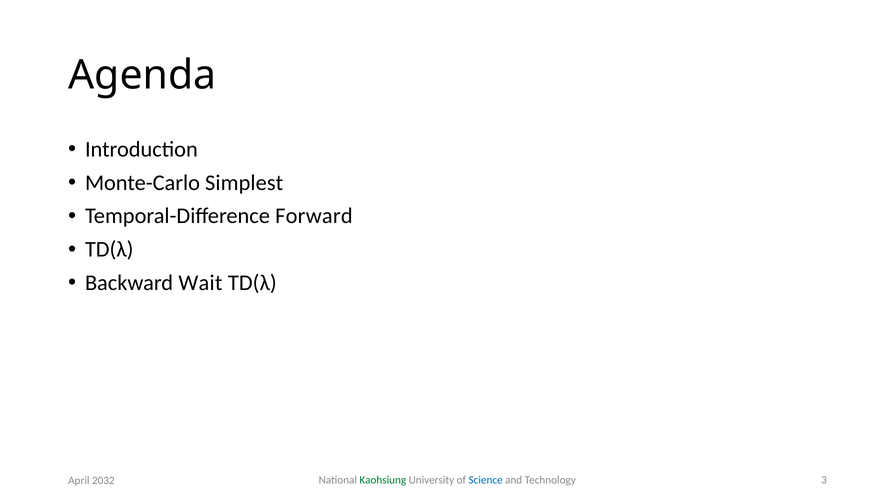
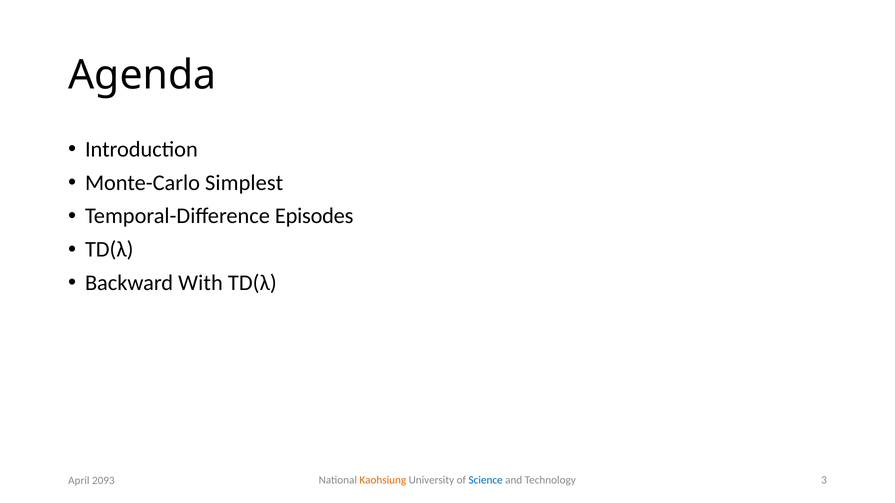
Forward: Forward -> Episodes
Wait: Wait -> With
Kaohsiung colour: green -> orange
2032: 2032 -> 2093
